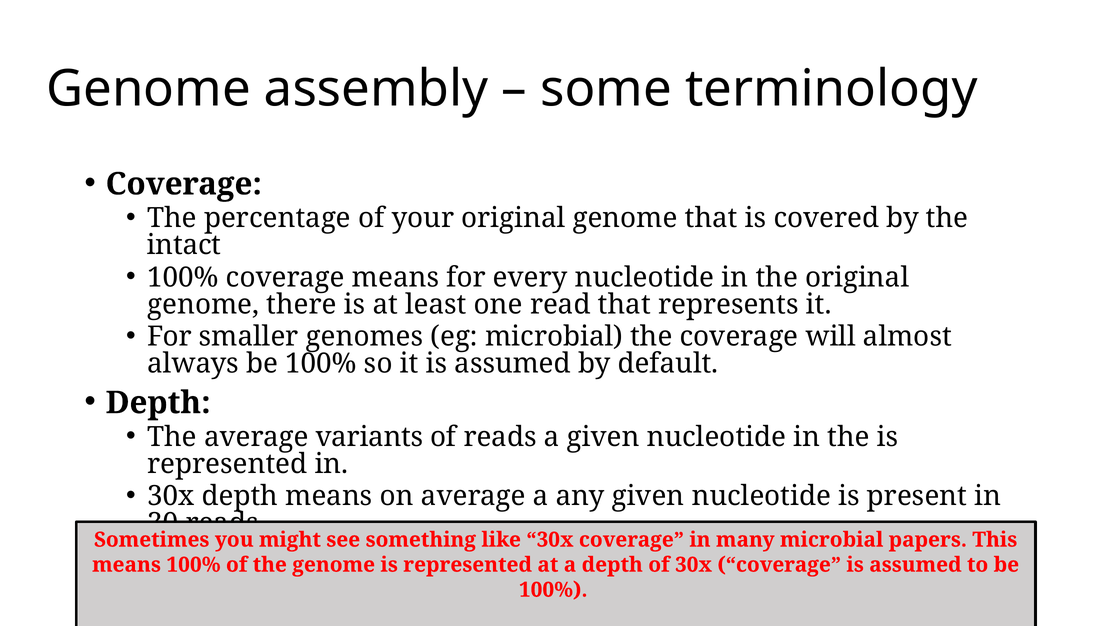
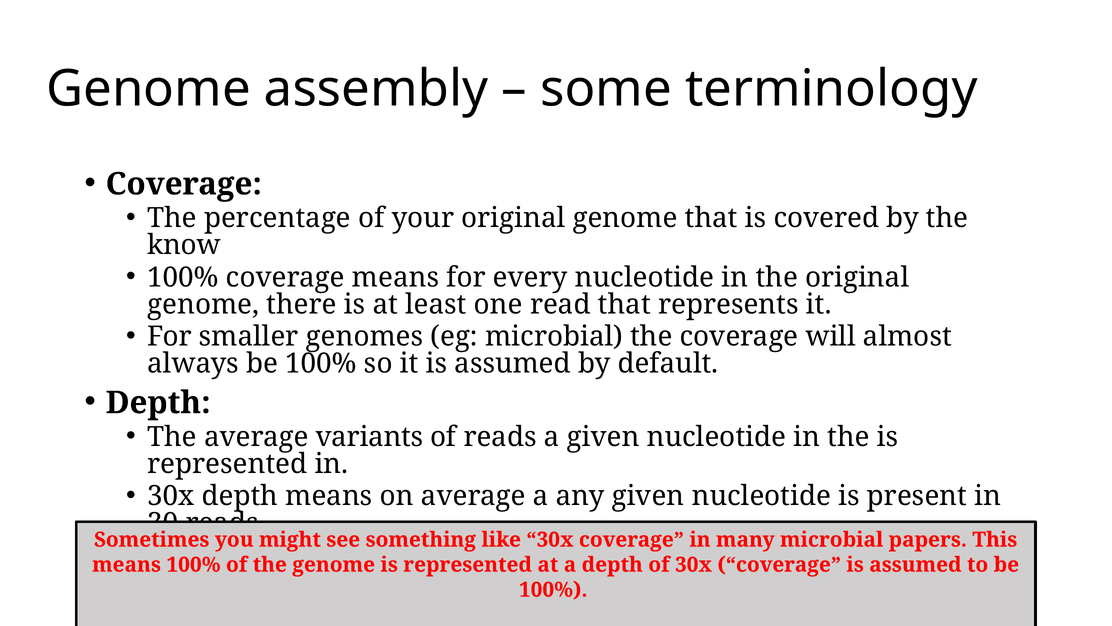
intact: intact -> know
